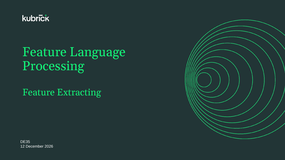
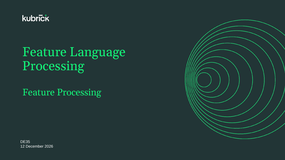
Feature Extracting: Extracting -> Processing
